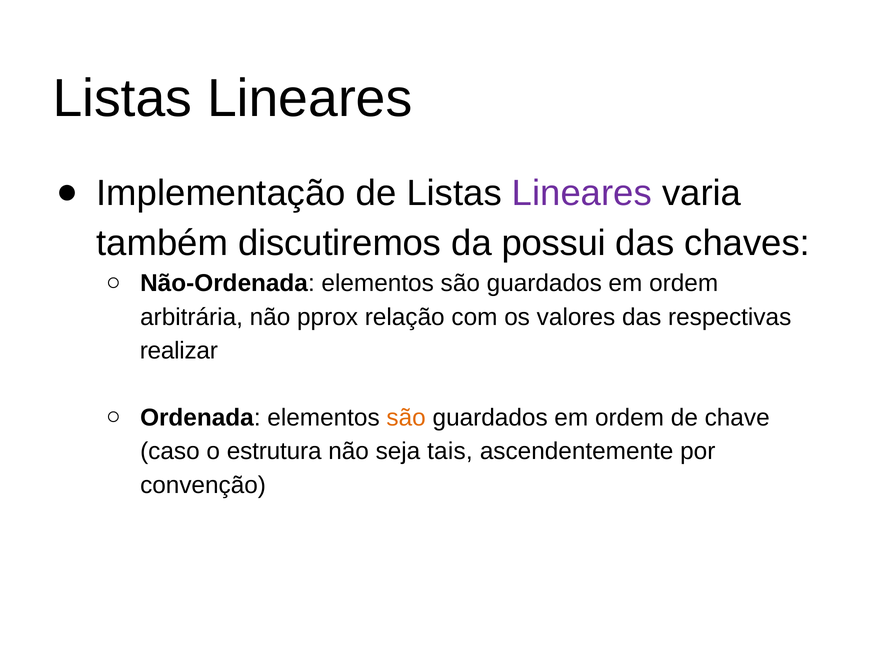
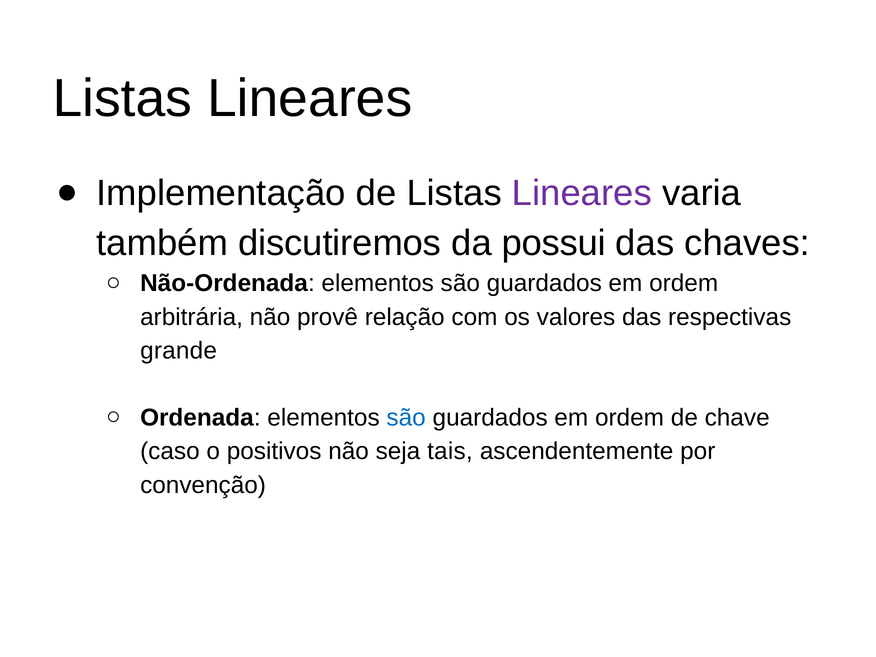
pprox: pprox -> provê
realizar: realizar -> grande
são at (406, 418) colour: orange -> blue
estrutura: estrutura -> positivos
